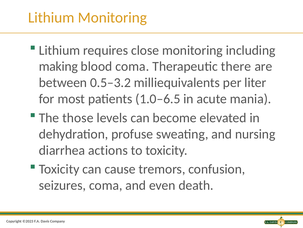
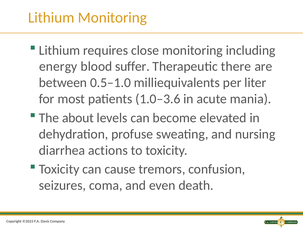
making: making -> energy
blood coma: coma -> suffer
0.5–3.2: 0.5–3.2 -> 0.5–1.0
1.0–6.5: 1.0–6.5 -> 1.0–3.6
those: those -> about
